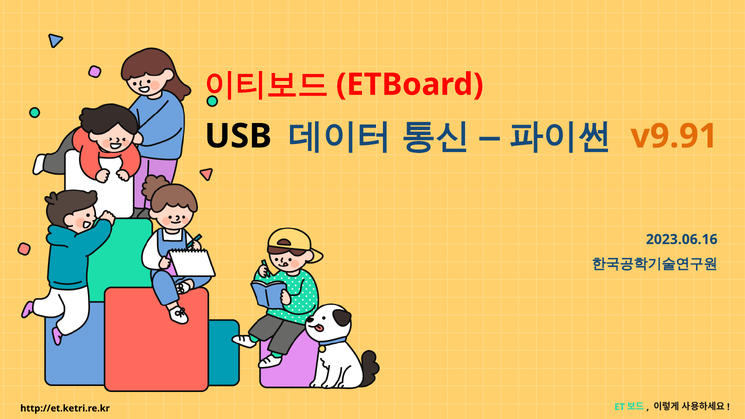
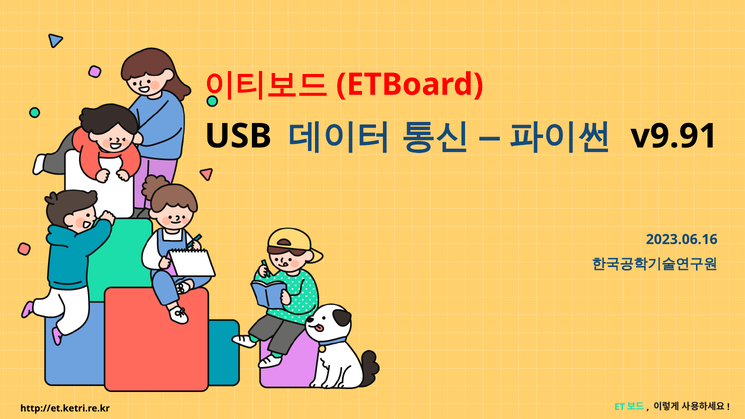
v9.91 colour: orange -> black
